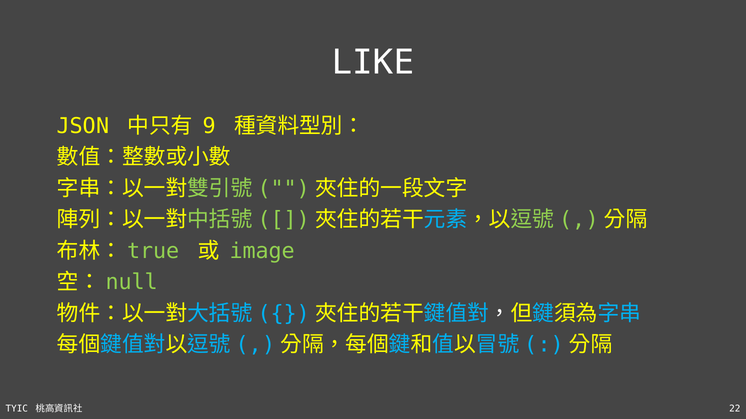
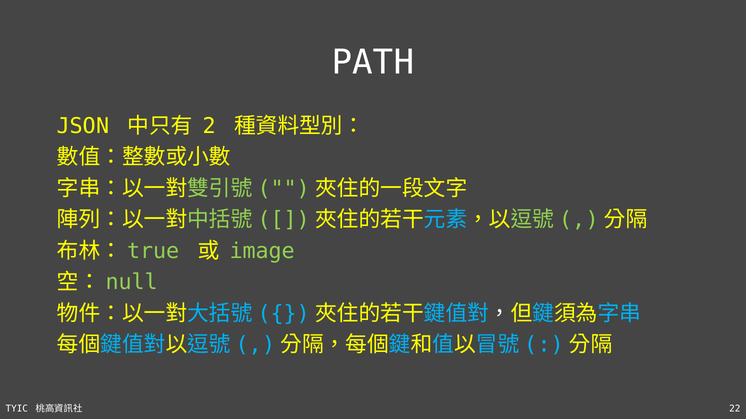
LIKE: LIKE -> PATH
9: 9 -> 2
